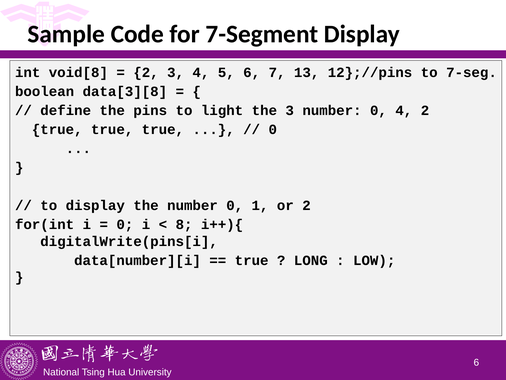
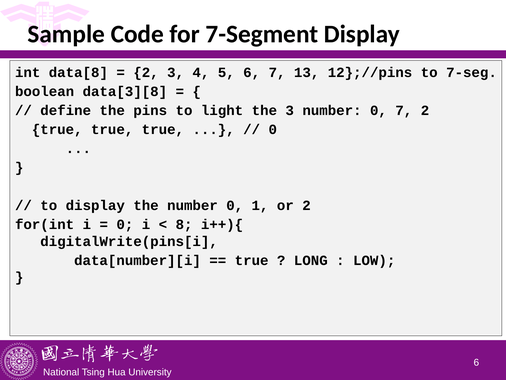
void[8: void[8 -> data[8
0 4: 4 -> 7
